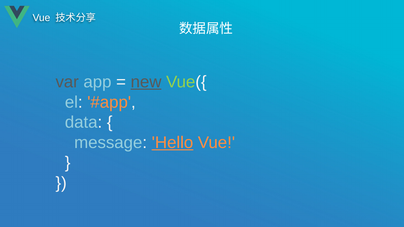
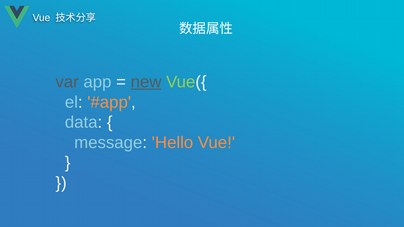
Hello underline: present -> none
